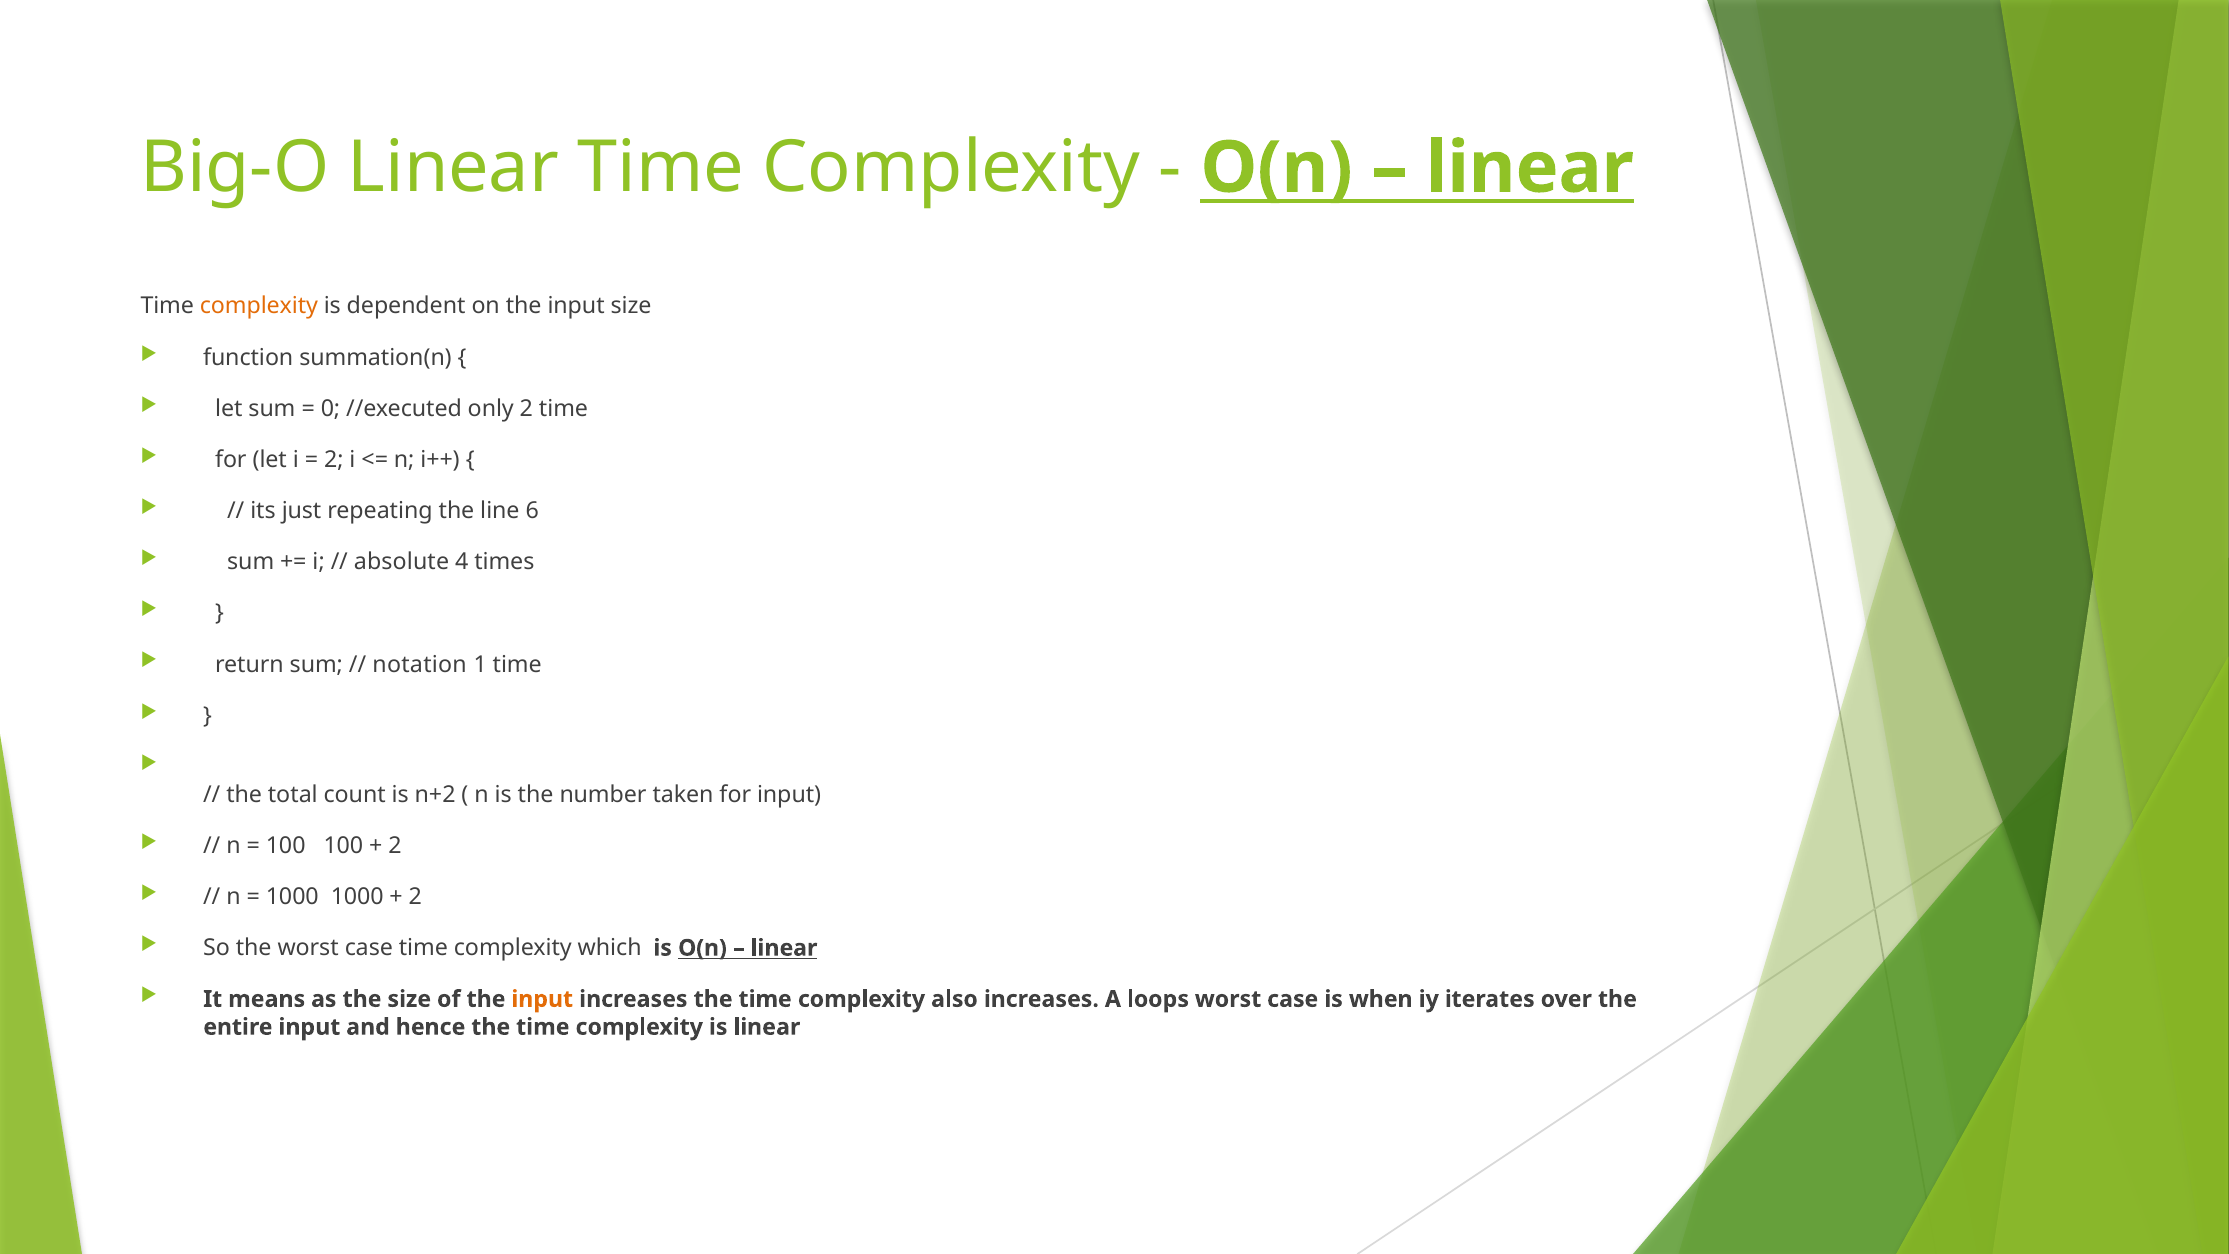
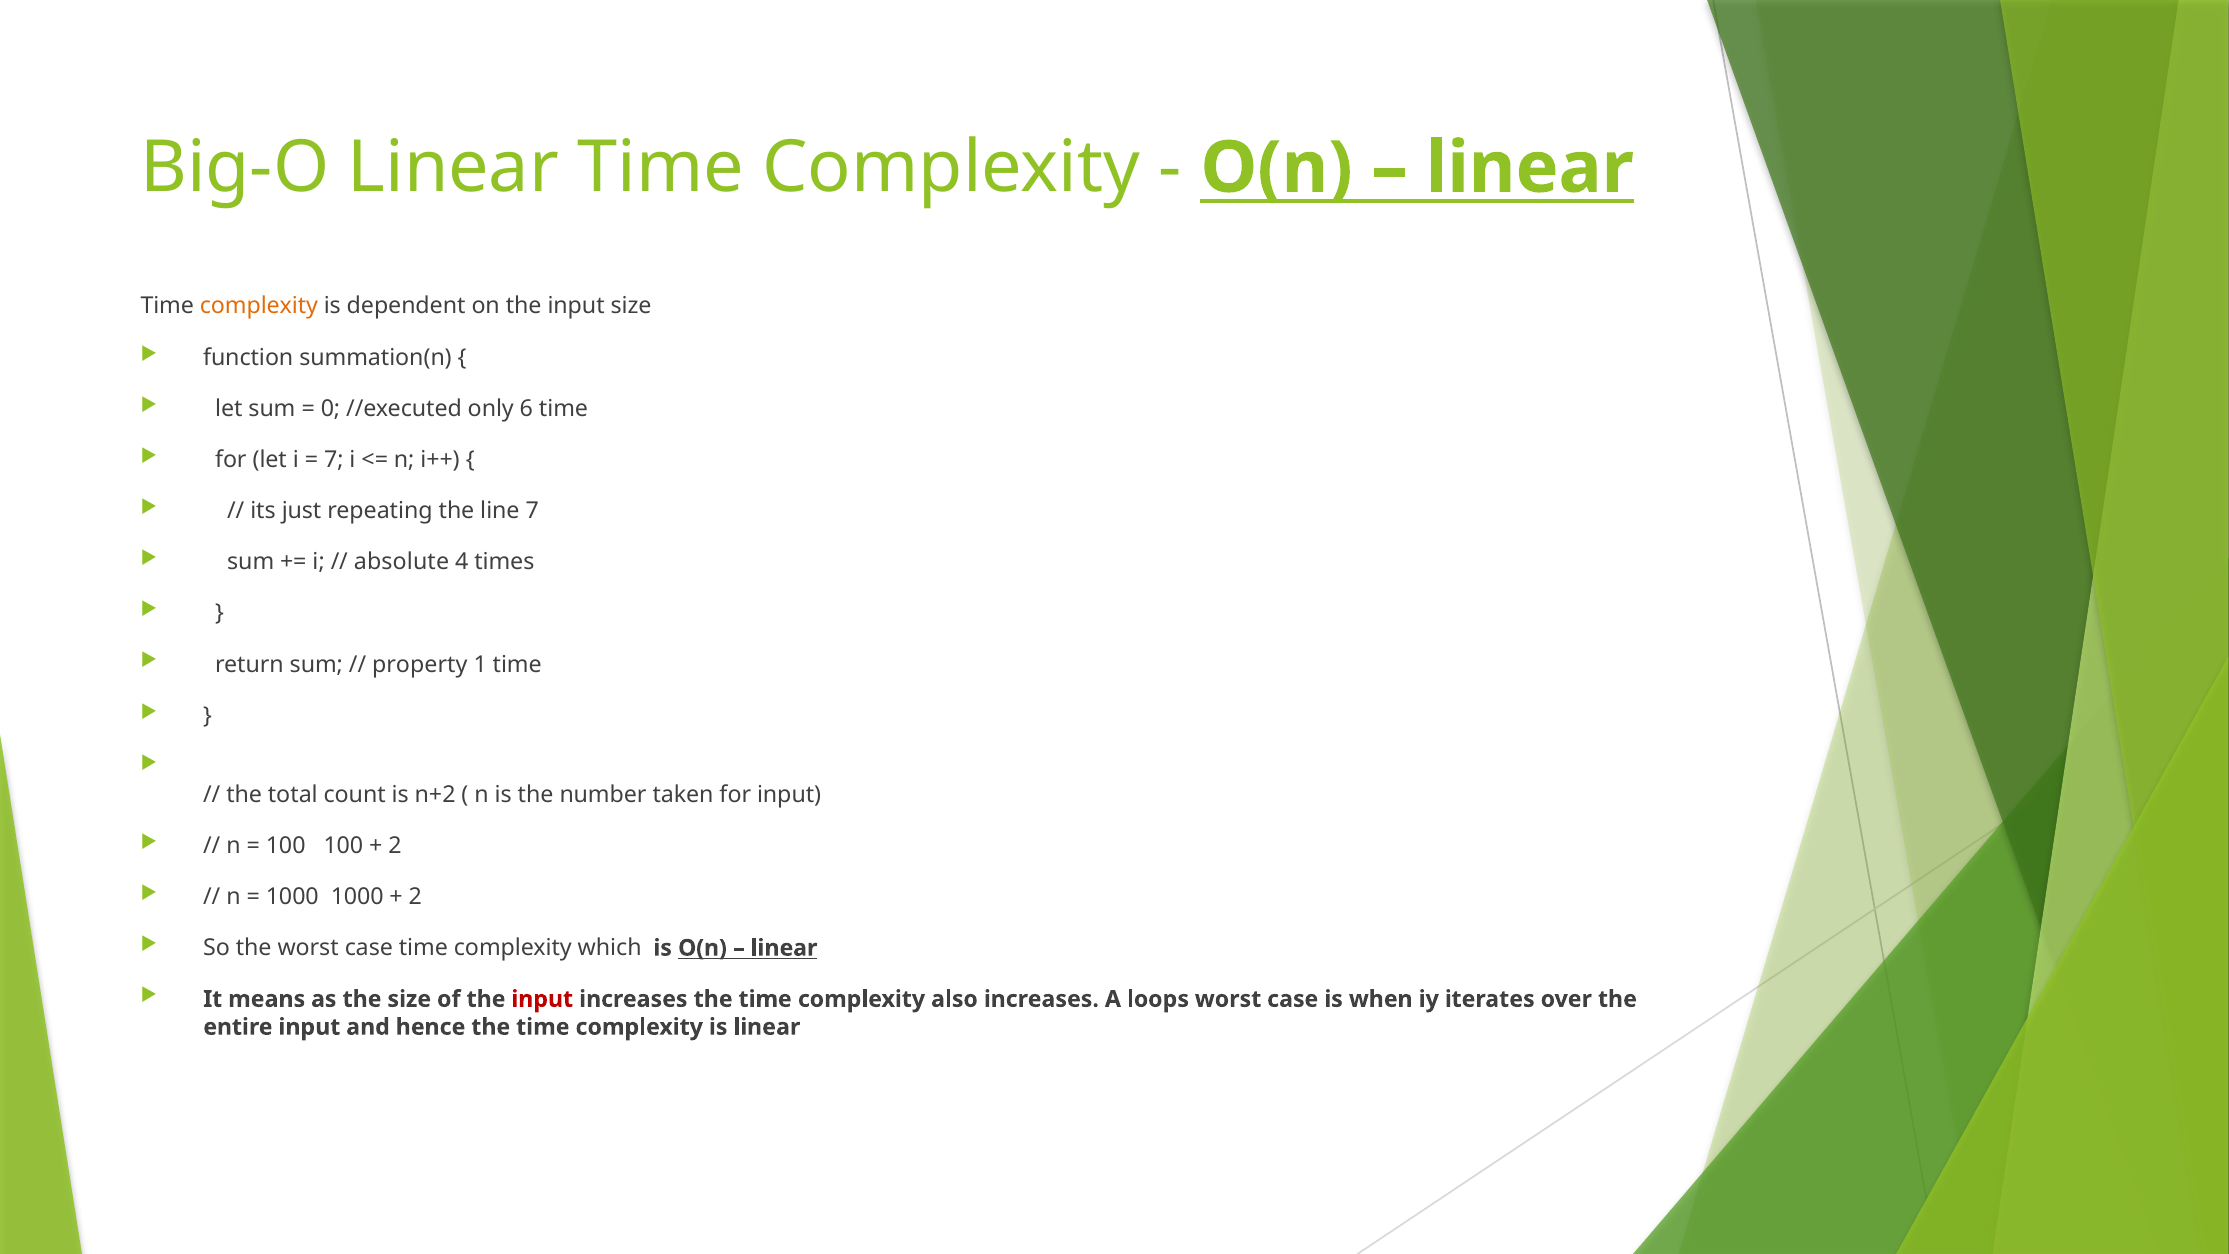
only 2: 2 -> 6
2 at (334, 460): 2 -> 7
line 6: 6 -> 7
notation: notation -> property
input at (542, 999) colour: orange -> red
